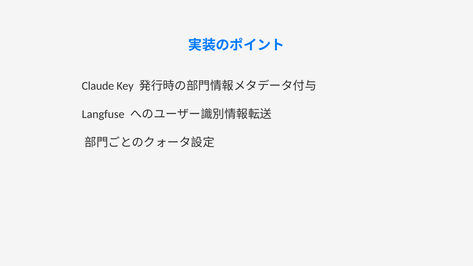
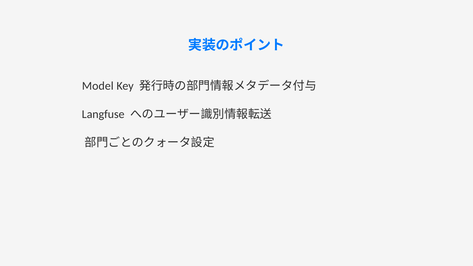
Claude: Claude -> Model
